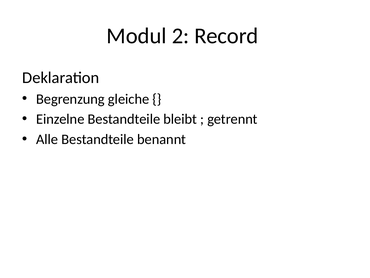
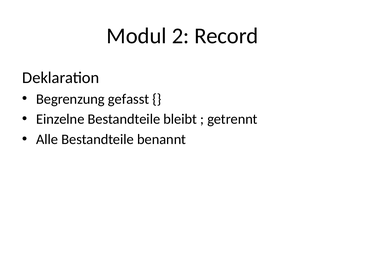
gleiche: gleiche -> gefasst
